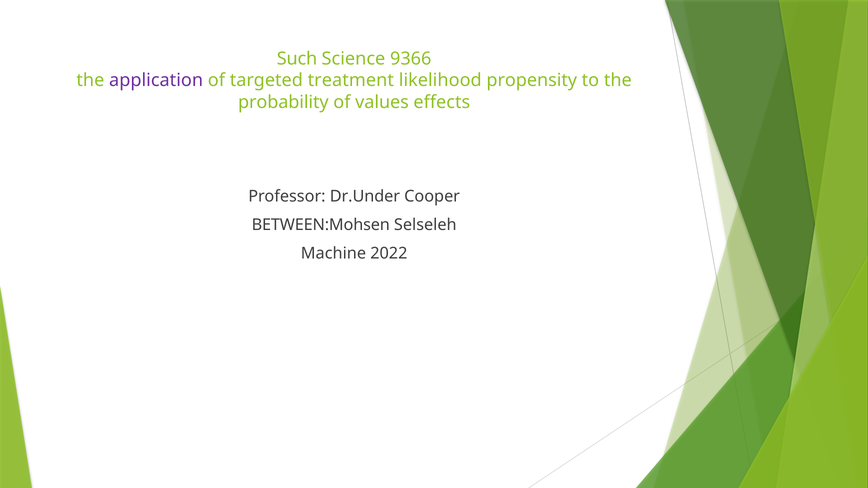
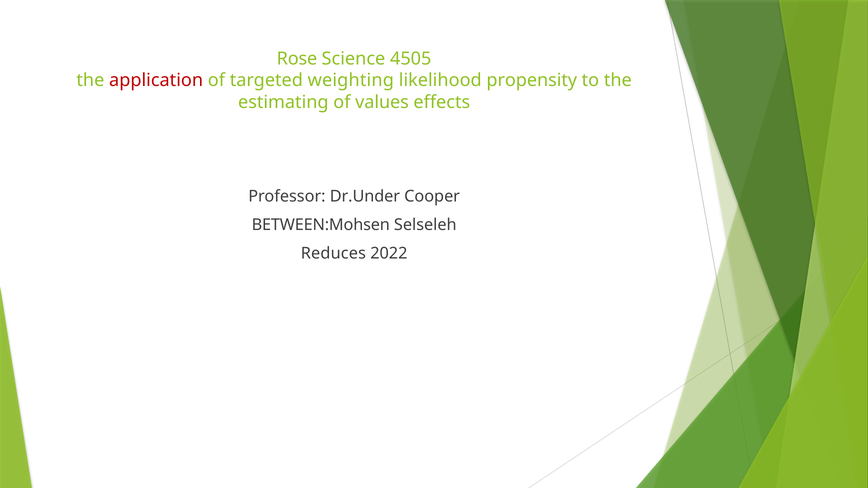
Such: Such -> Rose
9366: 9366 -> 4505
application colour: purple -> red
treatment: treatment -> weighting
probability: probability -> estimating
Machine: Machine -> Reduces
